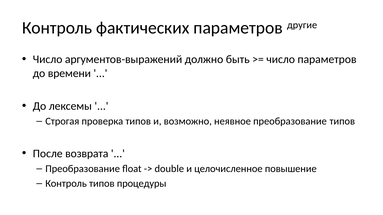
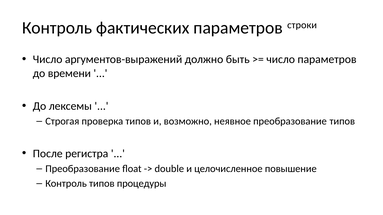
другие: другие -> строки
возврата: возврата -> регистра
